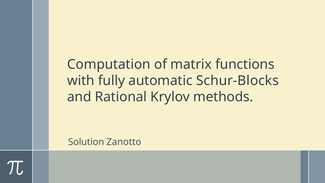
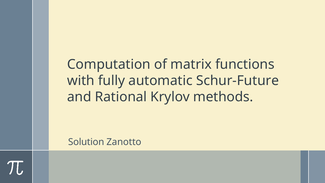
Schur-Blocks: Schur-Blocks -> Schur-Future
